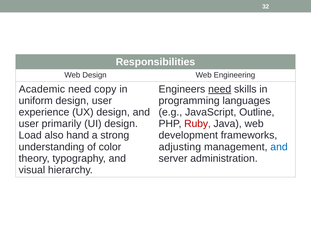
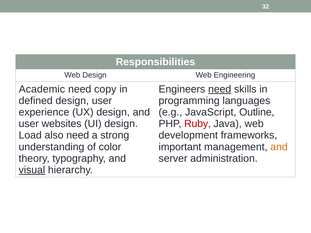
uniform: uniform -> defined
primarily: primarily -> websites
also hand: hand -> need
adjusting: adjusting -> important
and at (279, 147) colour: blue -> orange
visual underline: none -> present
